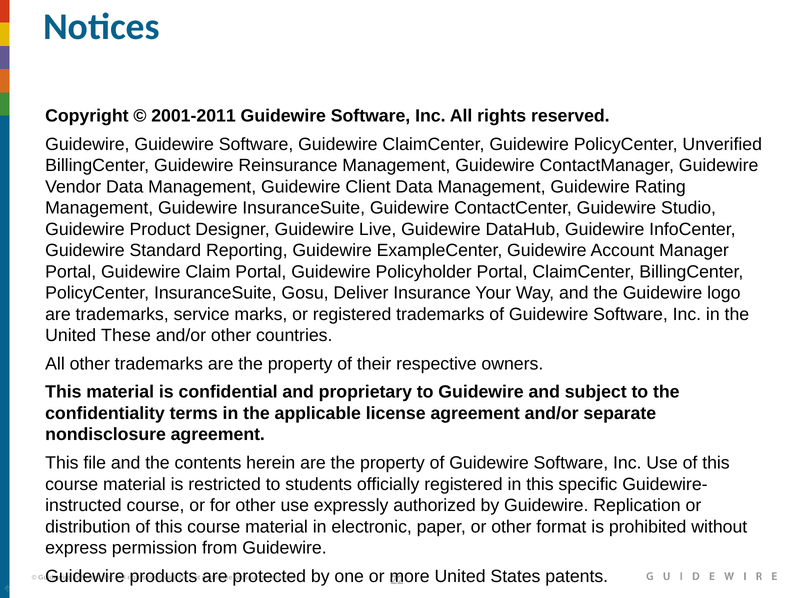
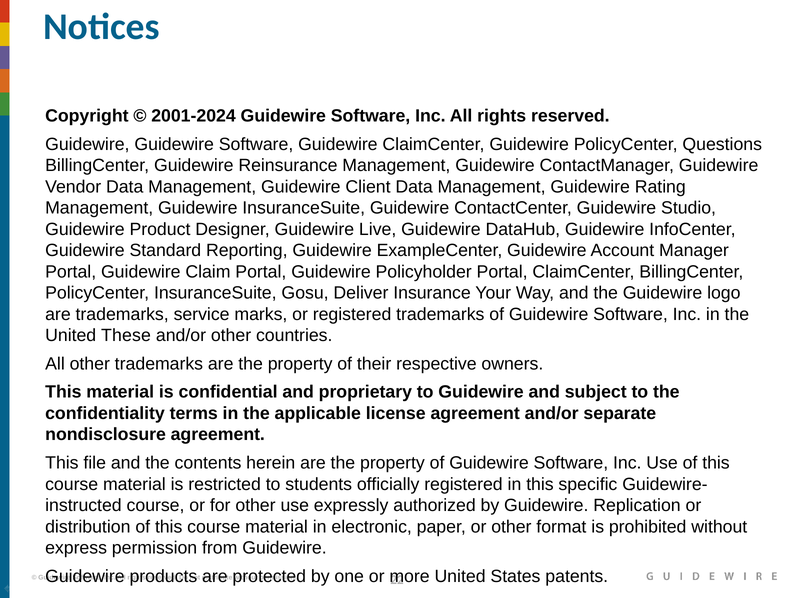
2001-2011: 2001-2011 -> 2001-2024
Unverified: Unverified -> Questions
